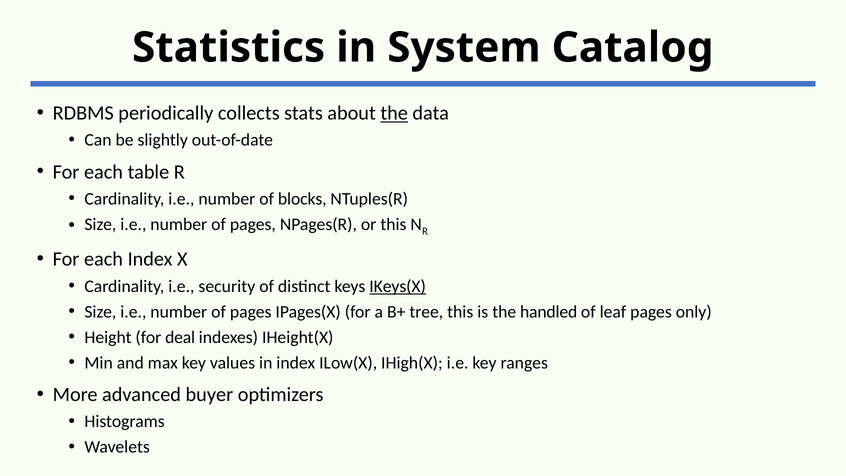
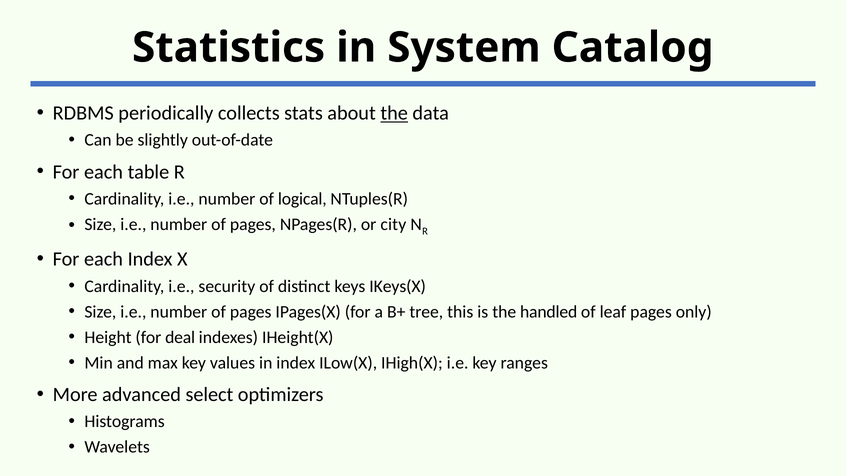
blocks: blocks -> logical
or this: this -> city
IKeys(X underline: present -> none
buyer: buyer -> select
